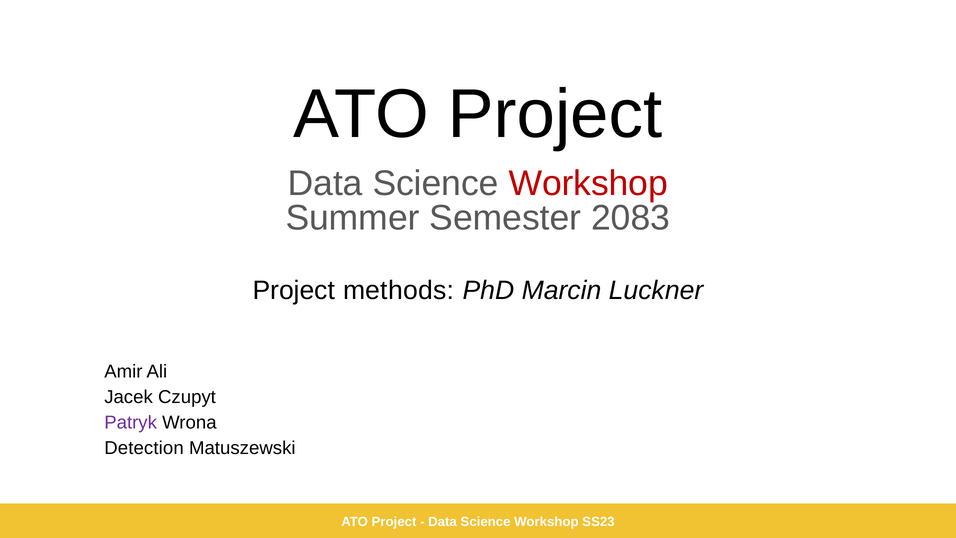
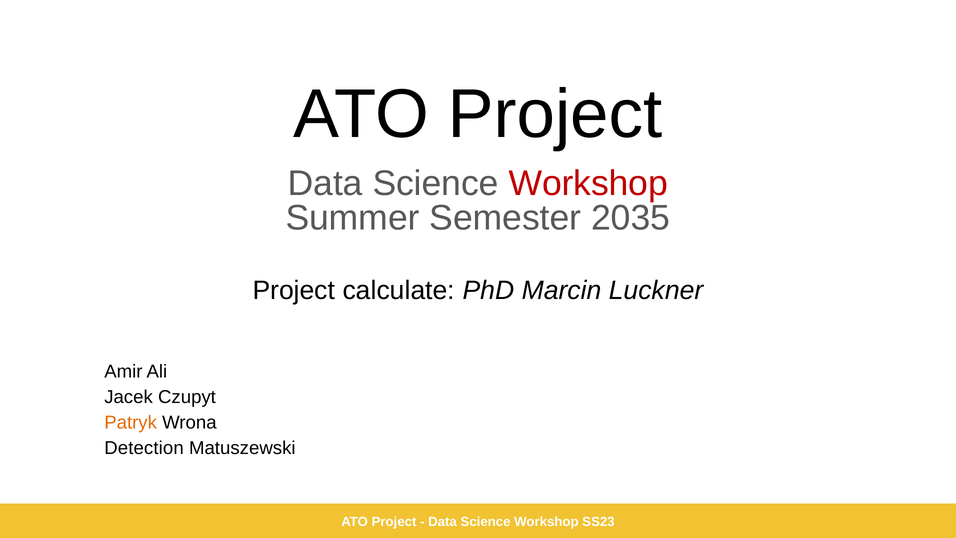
2083: 2083 -> 2035
methods: methods -> calculate
Patryk colour: purple -> orange
